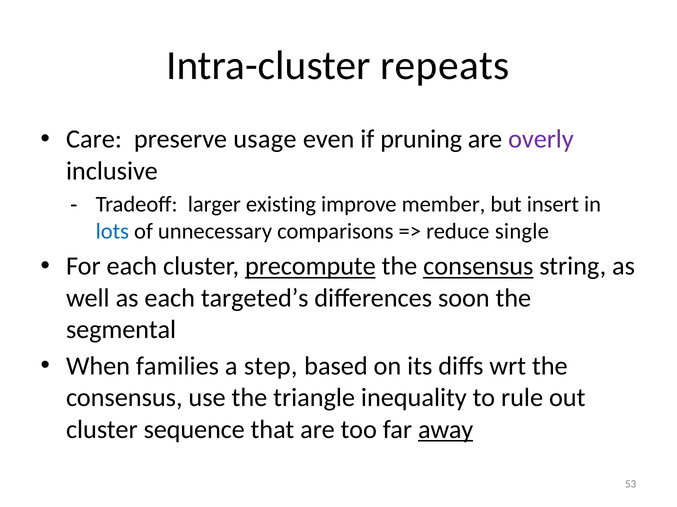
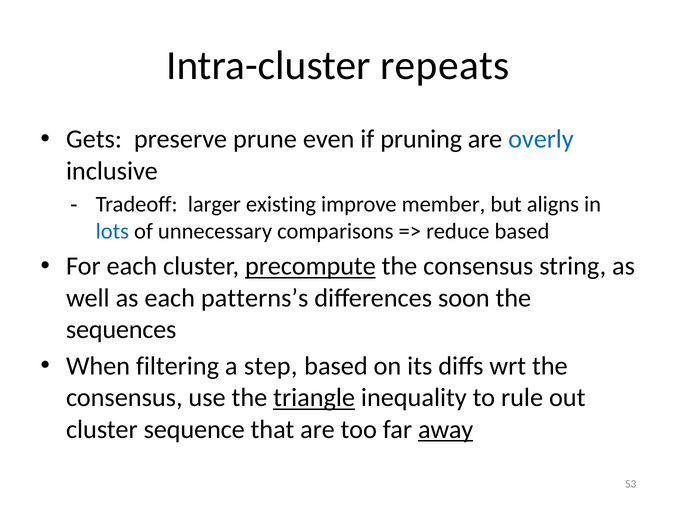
Care: Care -> Gets
usage: usage -> prune
overly colour: purple -> blue
insert: insert -> aligns
reduce single: single -> based
consensus at (478, 267) underline: present -> none
targeted’s: targeted’s -> patterns’s
segmental: segmental -> sequences
families: families -> filtering
triangle underline: none -> present
